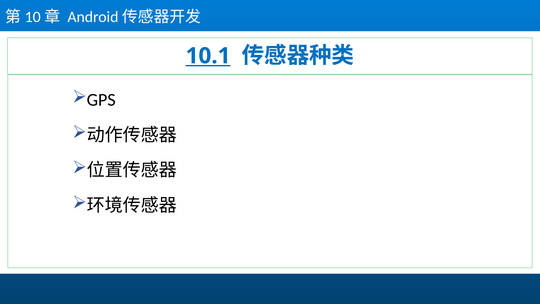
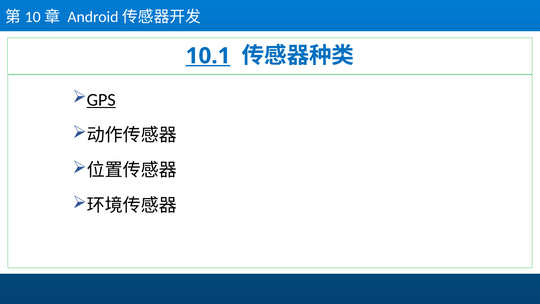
GPS underline: none -> present
